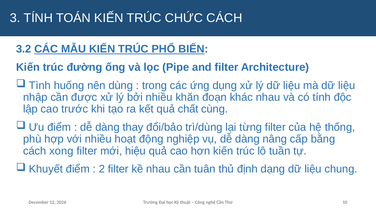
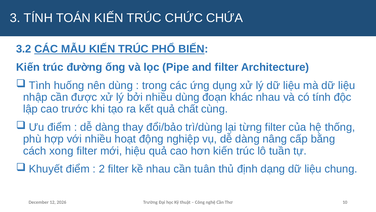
CHỨC CÁCH: CÁCH -> CHỨA
nhiều khăn: khăn -> dùng
